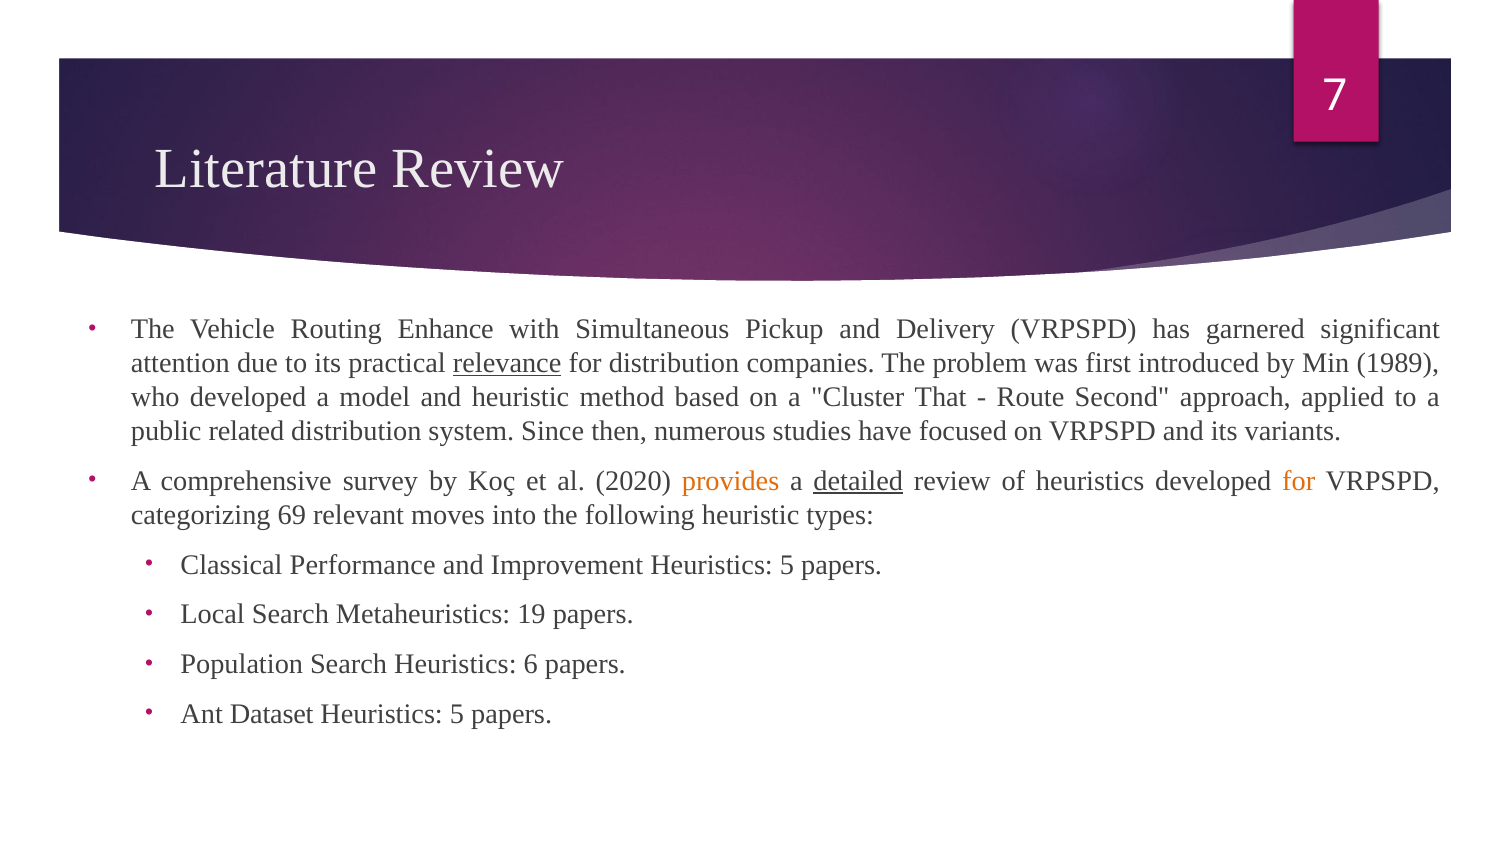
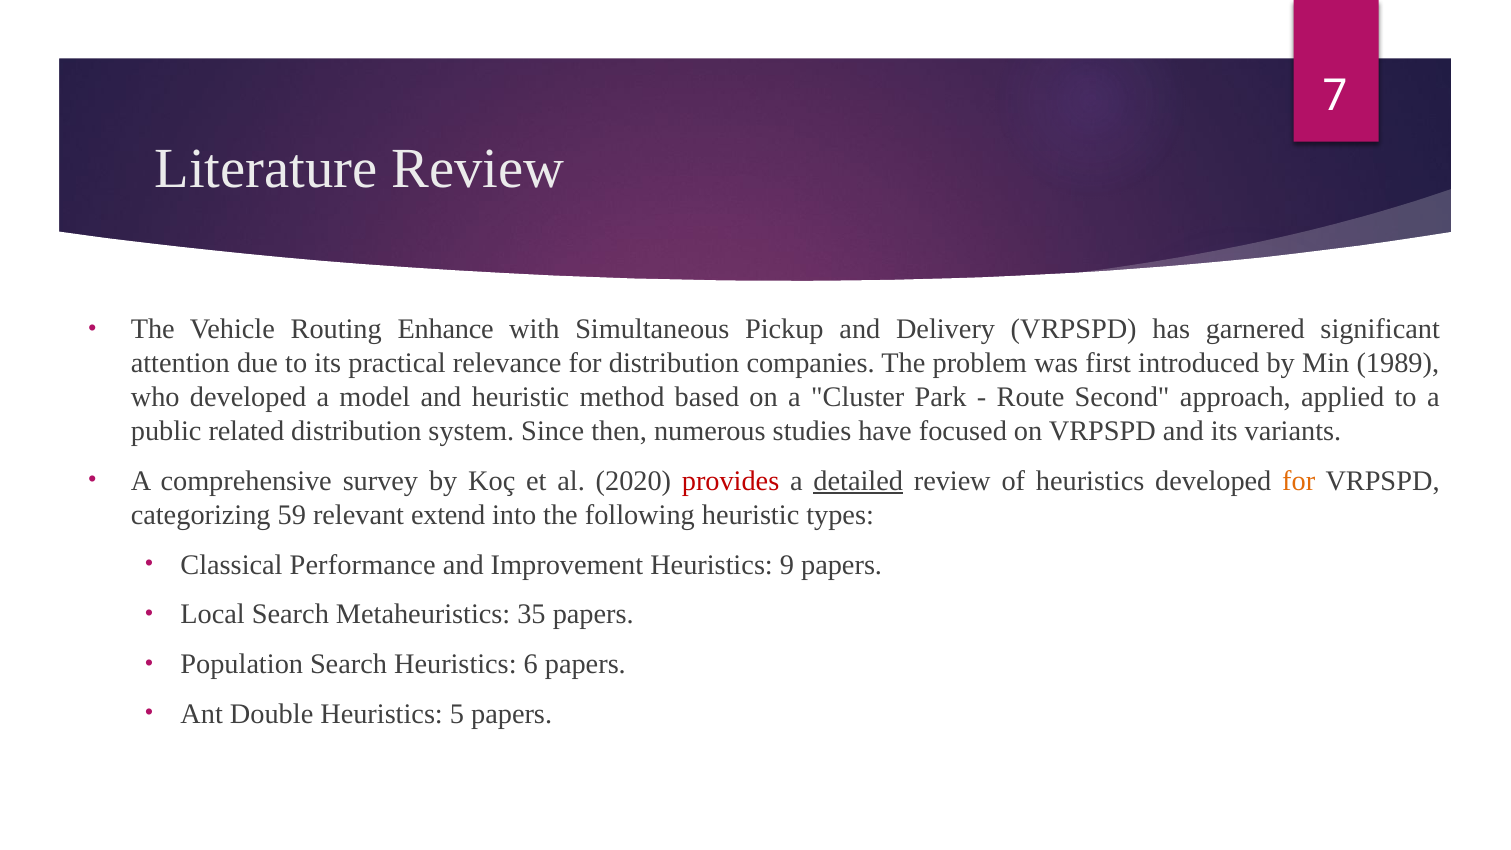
relevance underline: present -> none
That: That -> Park
provides colour: orange -> red
69: 69 -> 59
moves: moves -> extend
Improvement Heuristics 5: 5 -> 9
19: 19 -> 35
Dataset: Dataset -> Double
